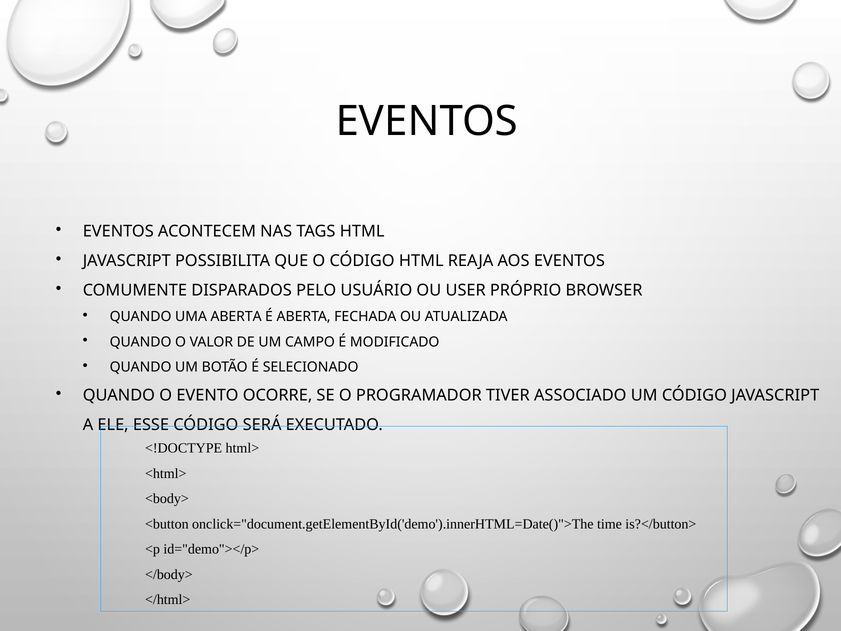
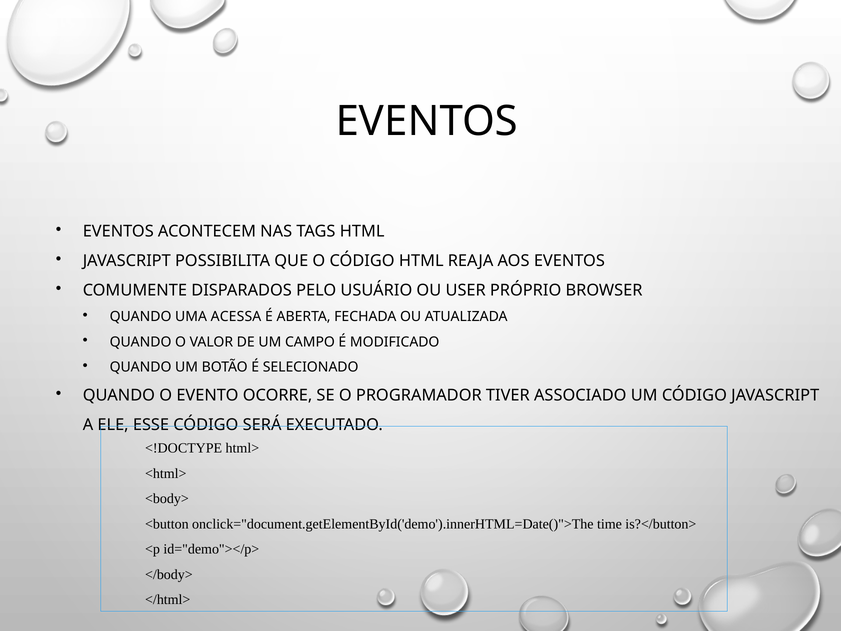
UMA ABERTA: ABERTA -> ACESSA
